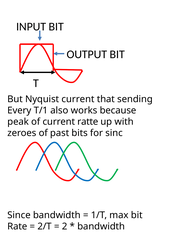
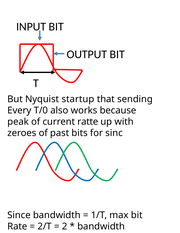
Nyquist current: current -> startup
T/1: T/1 -> T/0
